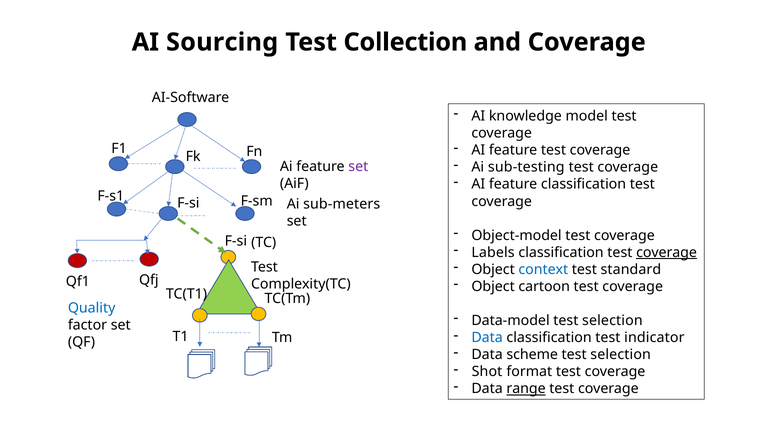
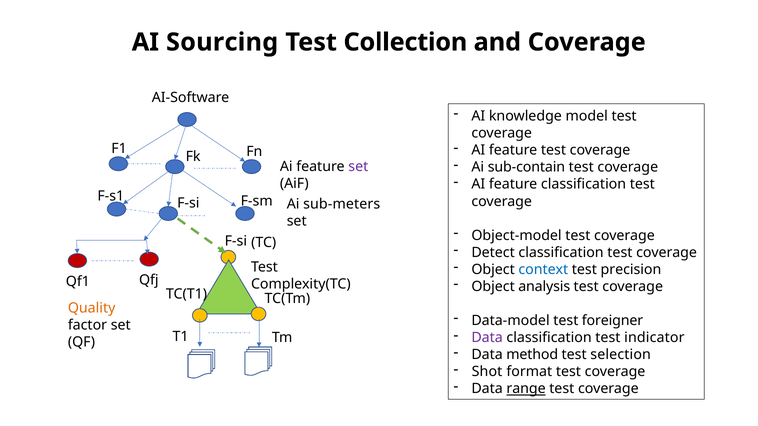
sub-testing: sub-testing -> sub-contain
Labels: Labels -> Detect
coverage at (667, 253) underline: present -> none
standard: standard -> precision
cartoon: cartoon -> analysis
Quality colour: blue -> orange
Data-model test selection: selection -> foreigner
Data at (487, 338) colour: blue -> purple
scheme: scheme -> method
